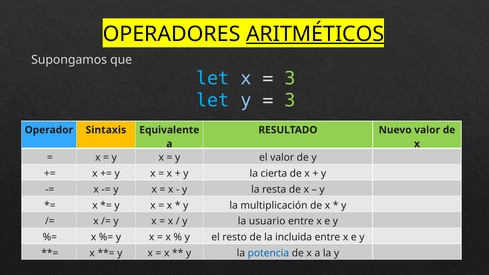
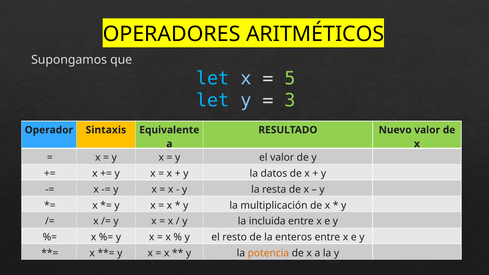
ARITMÉTICOS underline: present -> none
3 at (290, 78): 3 -> 5
cierta: cierta -> datos
usuario: usuario -> incluida
incluida: incluida -> enteros
potencia colour: blue -> orange
